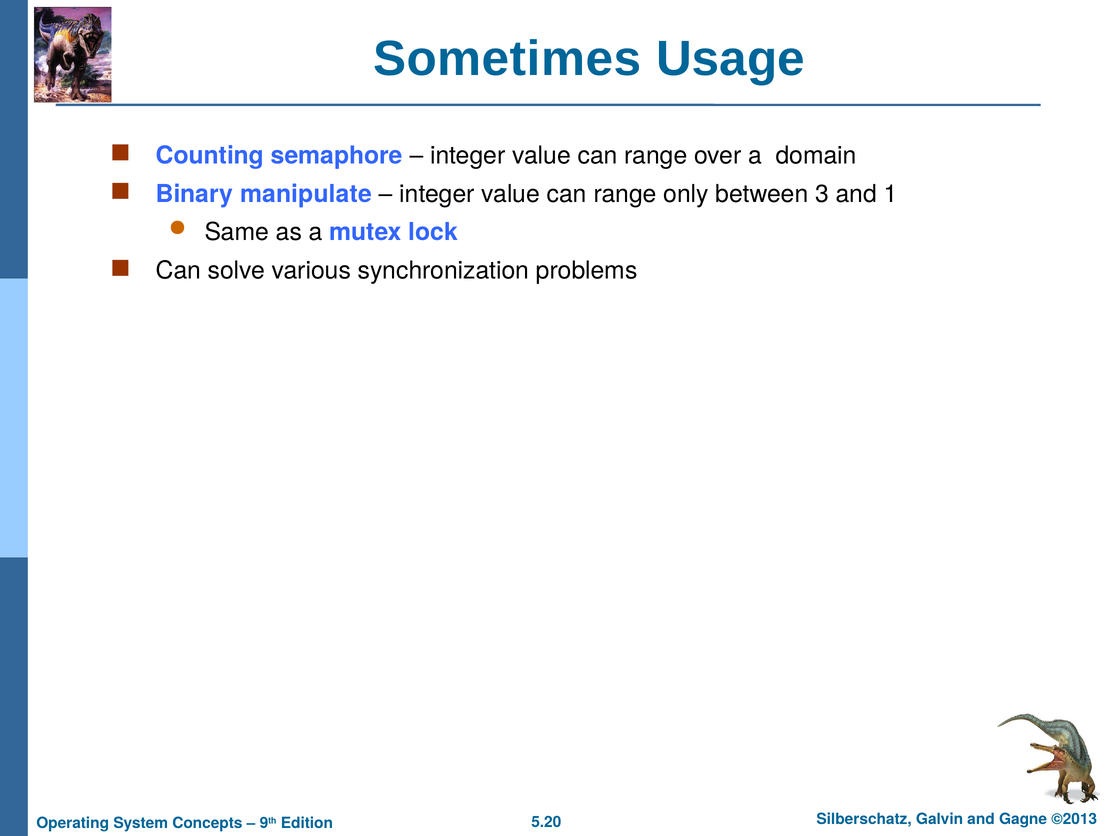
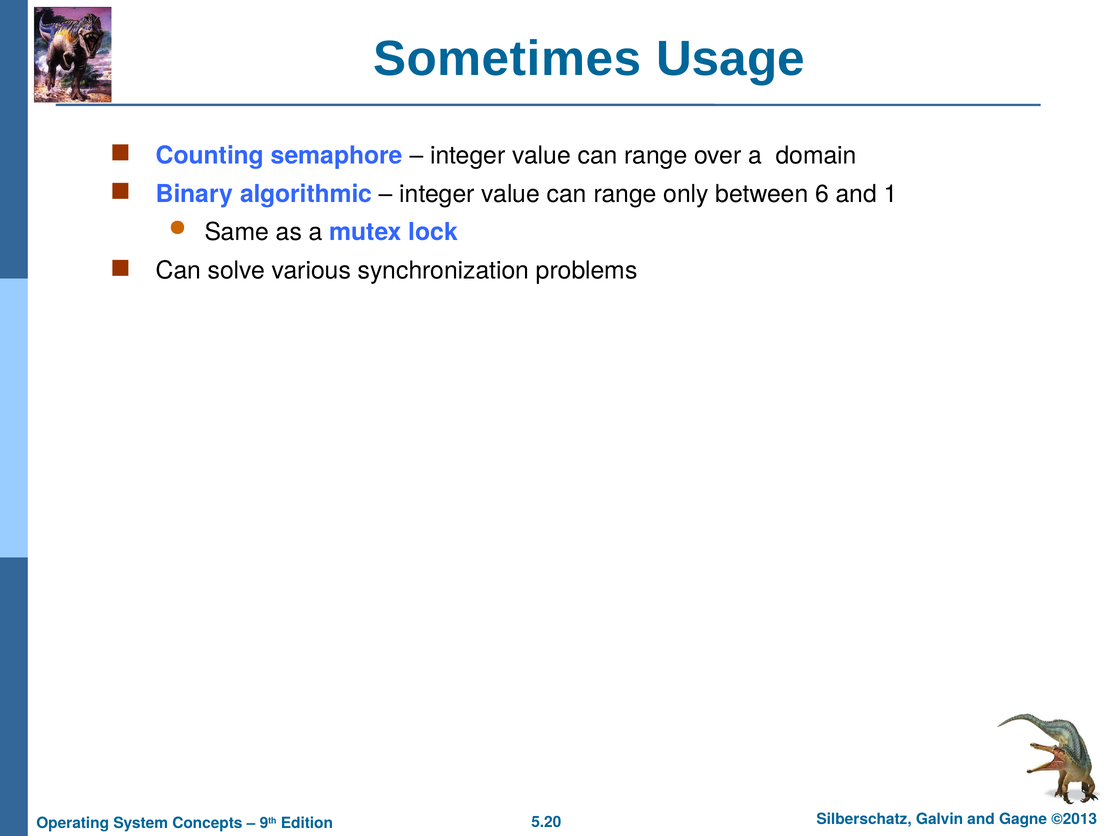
manipulate: manipulate -> algorithmic
3: 3 -> 6
